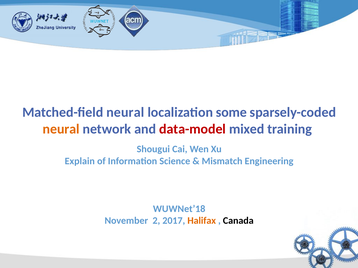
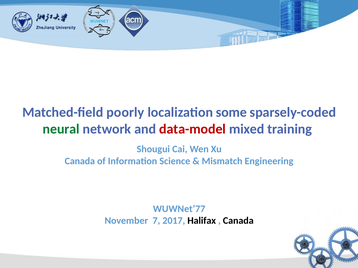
Matched-field neural: neural -> poorly
neural at (61, 129) colour: orange -> green
Explain at (80, 161): Explain -> Canada
WUWNet’18: WUWNet’18 -> WUWNet’77
2: 2 -> 7
Halifax colour: orange -> black
